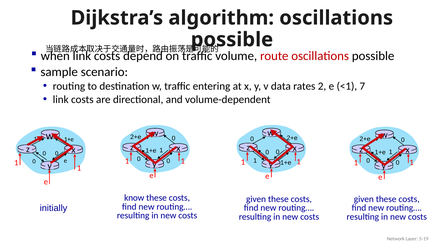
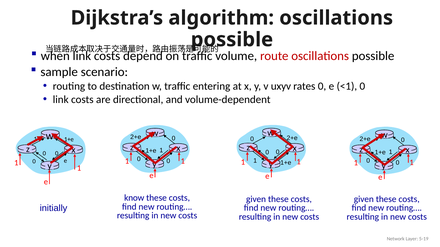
data: data -> uxyv
rates 2: 2 -> 0
<1 7: 7 -> 0
